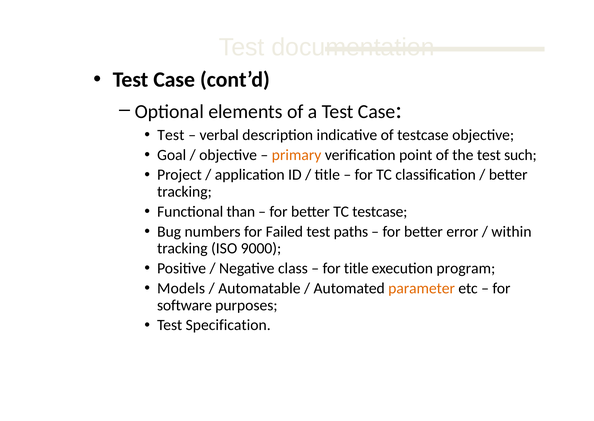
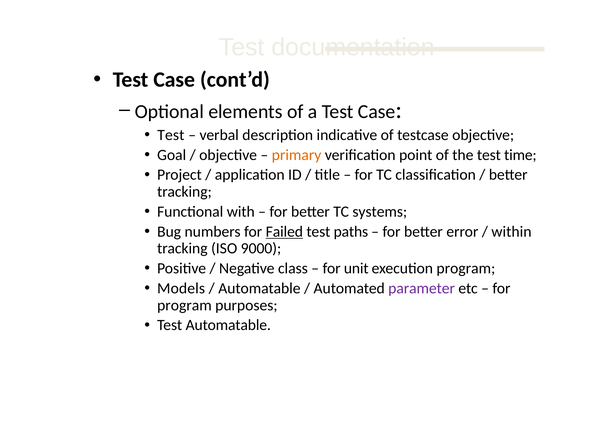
such: such -> time
than: than -> with
TC testcase: testcase -> systems
Failed underline: none -> present
for title: title -> unit
parameter colour: orange -> purple
software at (185, 305): software -> program
Test Specification: Specification -> Automatable
